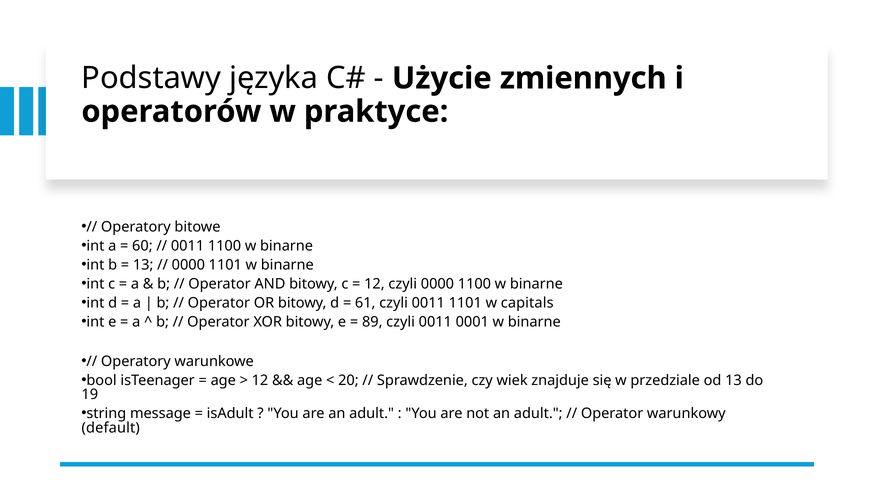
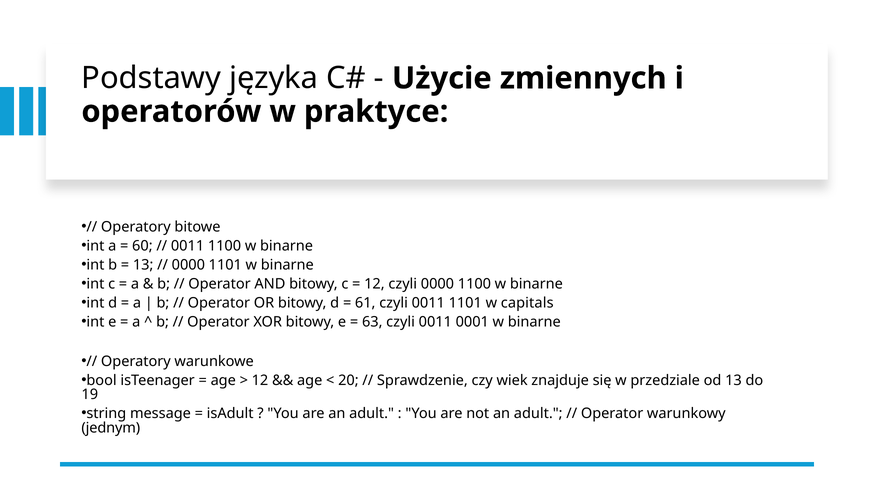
89: 89 -> 63
default: default -> jednym
